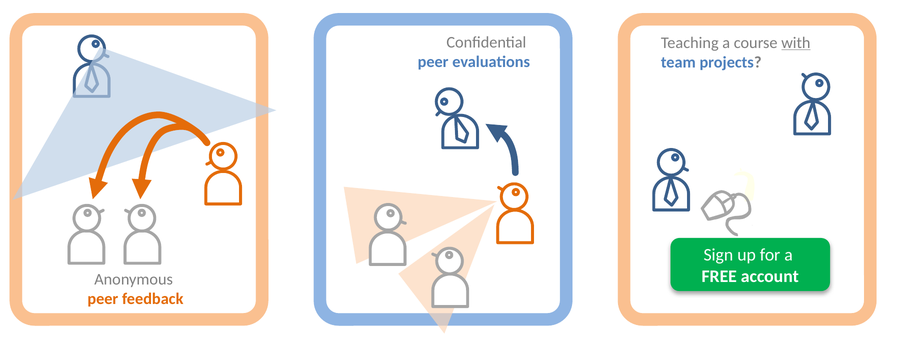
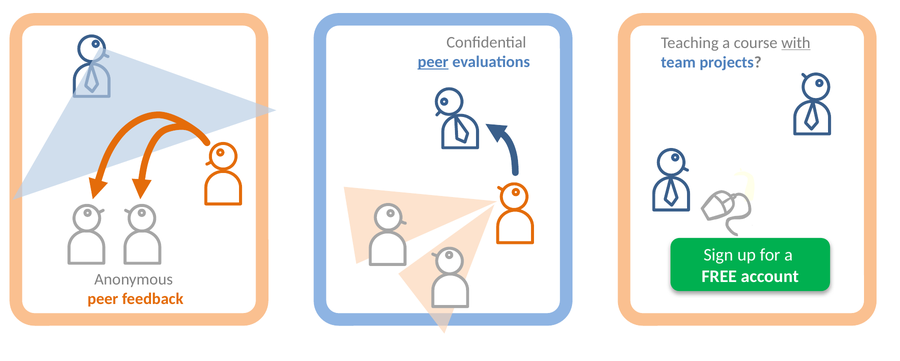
peer at (433, 62) underline: none -> present
